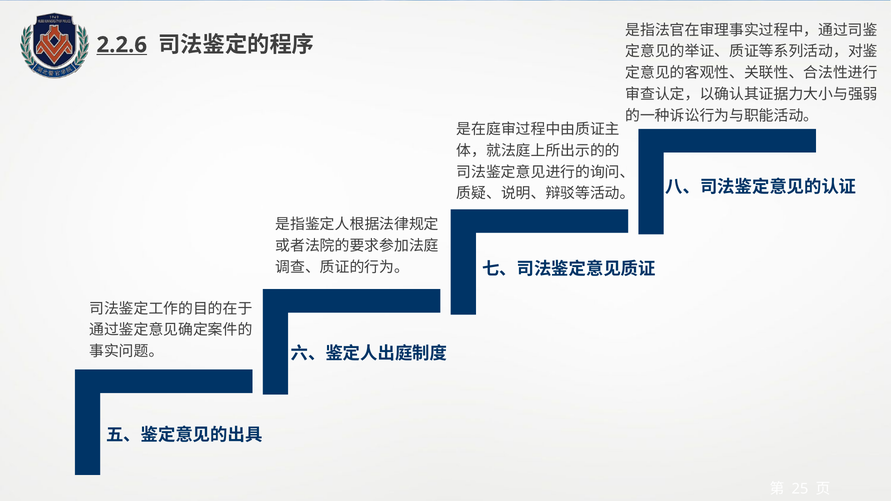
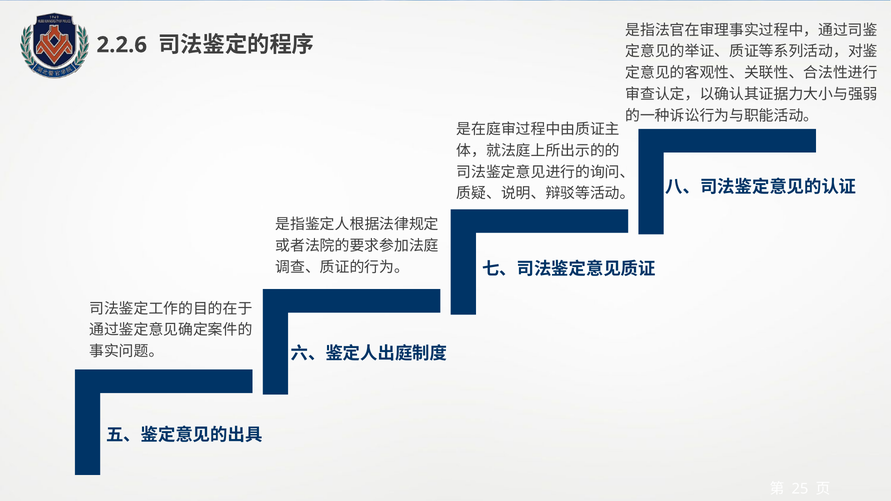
2.2.6 underline: present -> none
